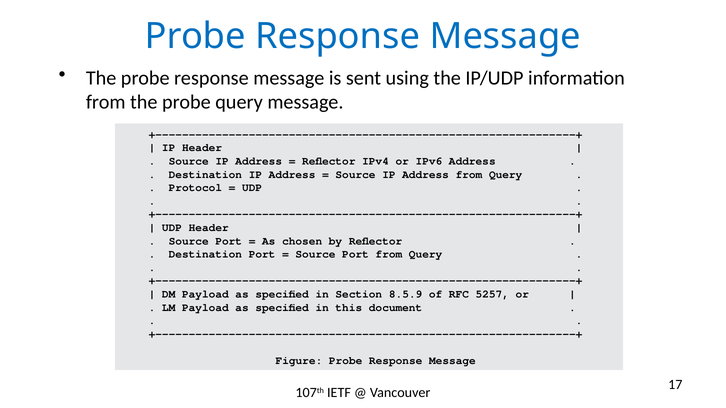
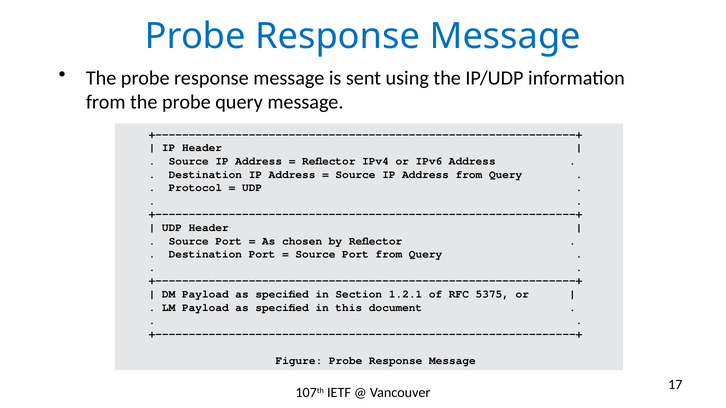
8.5.9: 8.5.9 -> 1.2.1
5257: 5257 -> 5375
